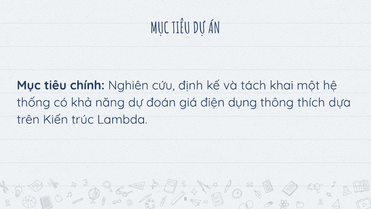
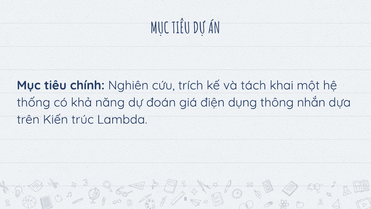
định: định -> trích
thích: thích -> nhắn
